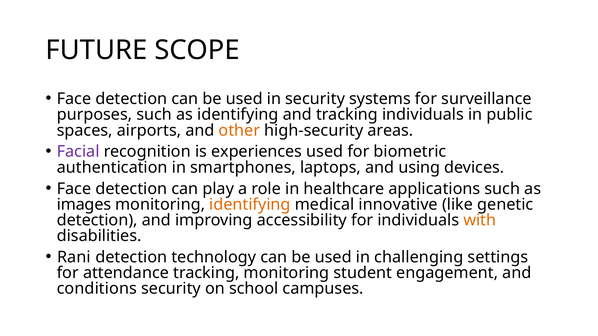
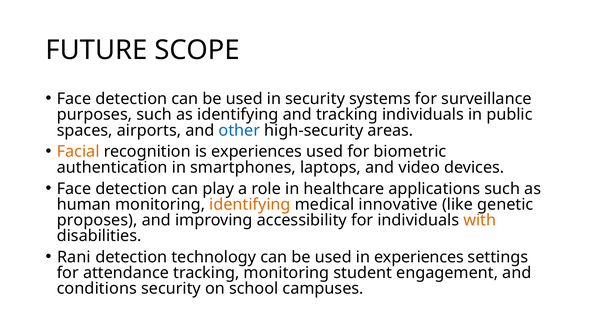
other colour: orange -> blue
Facial colour: purple -> orange
using: using -> video
images: images -> human
detection at (97, 220): detection -> proposes
in challenging: challenging -> experiences
